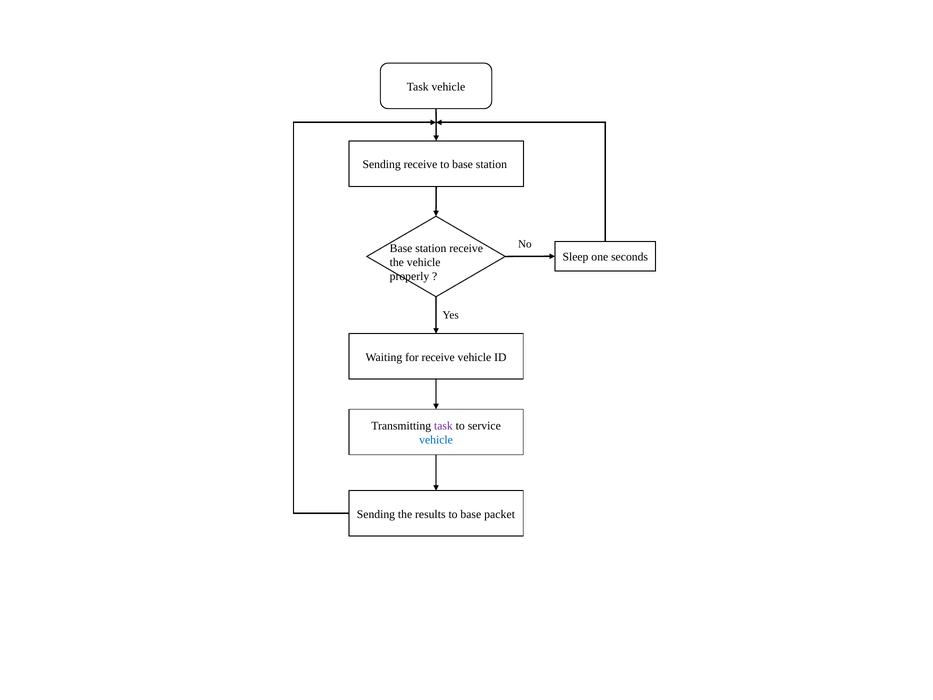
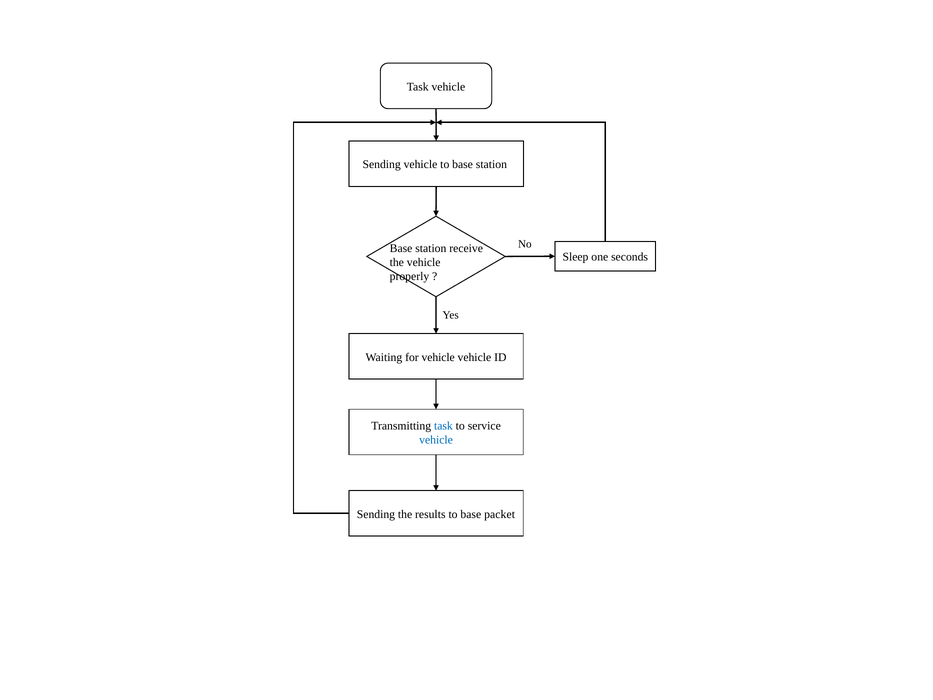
Sending receive: receive -> vehicle
for receive: receive -> vehicle
task at (443, 426) colour: purple -> blue
